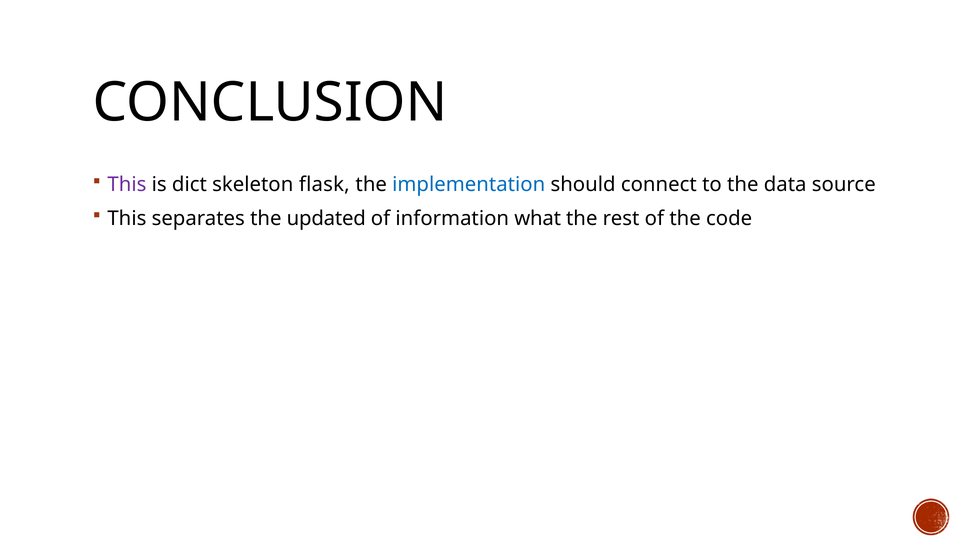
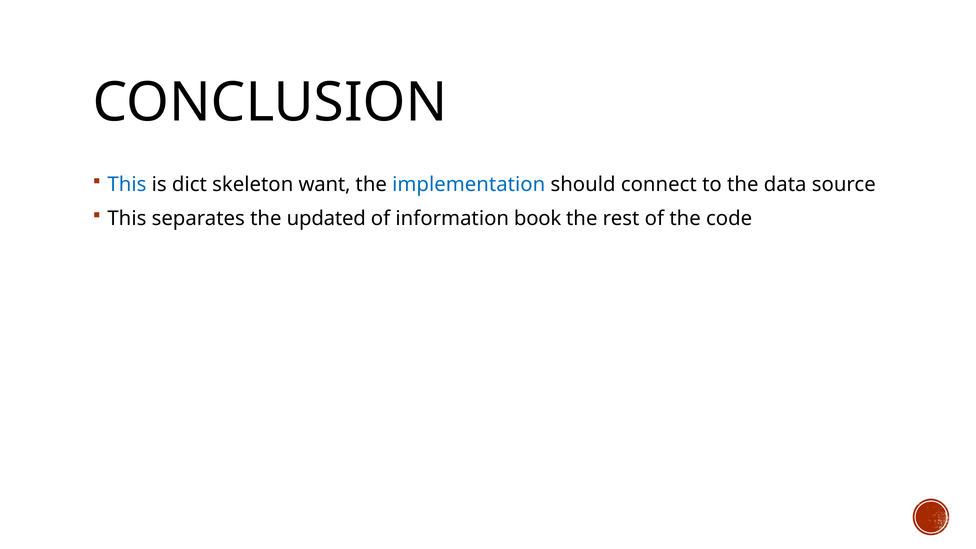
This at (127, 184) colour: purple -> blue
flask: flask -> want
what: what -> book
